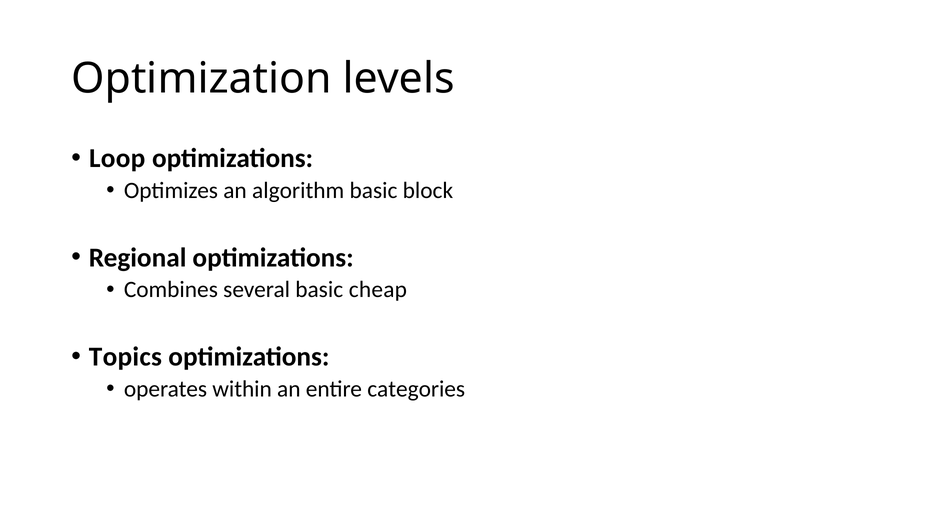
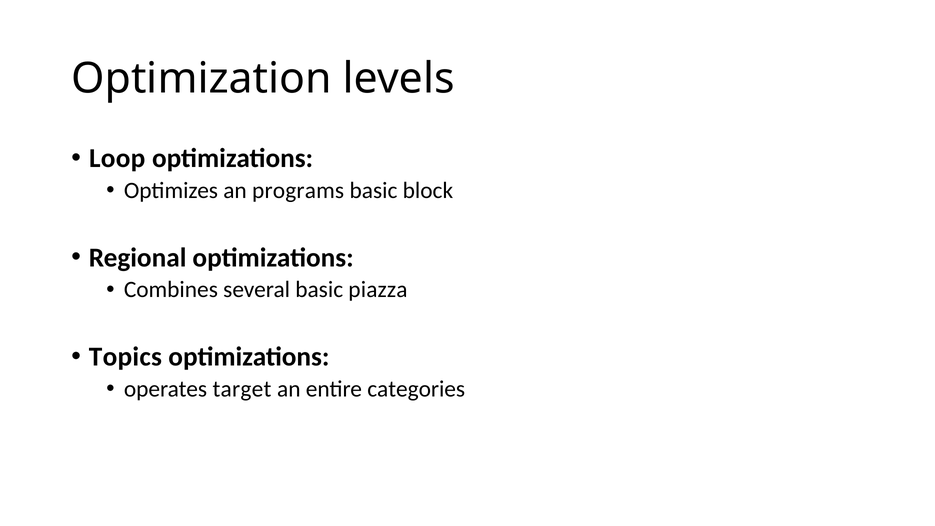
algorithm: algorithm -> programs
cheap: cheap -> piazza
within: within -> target
